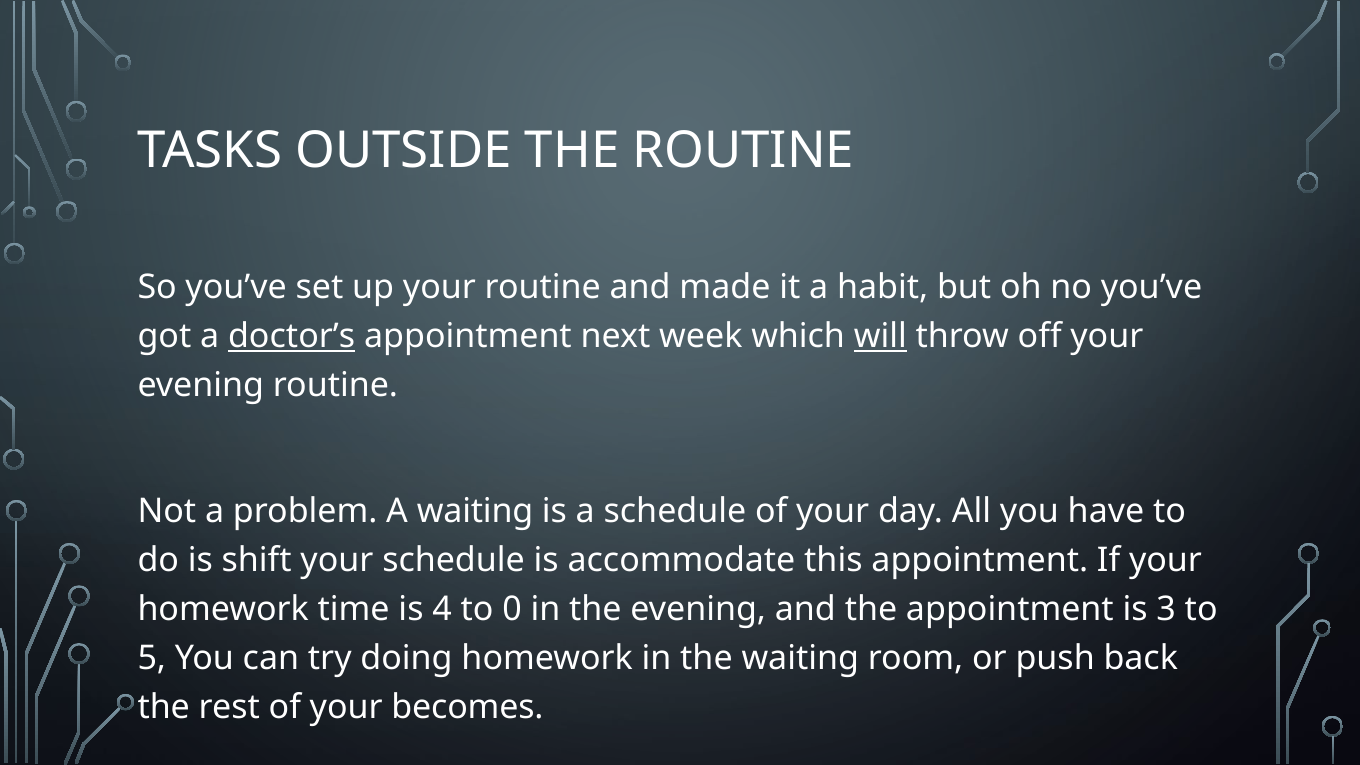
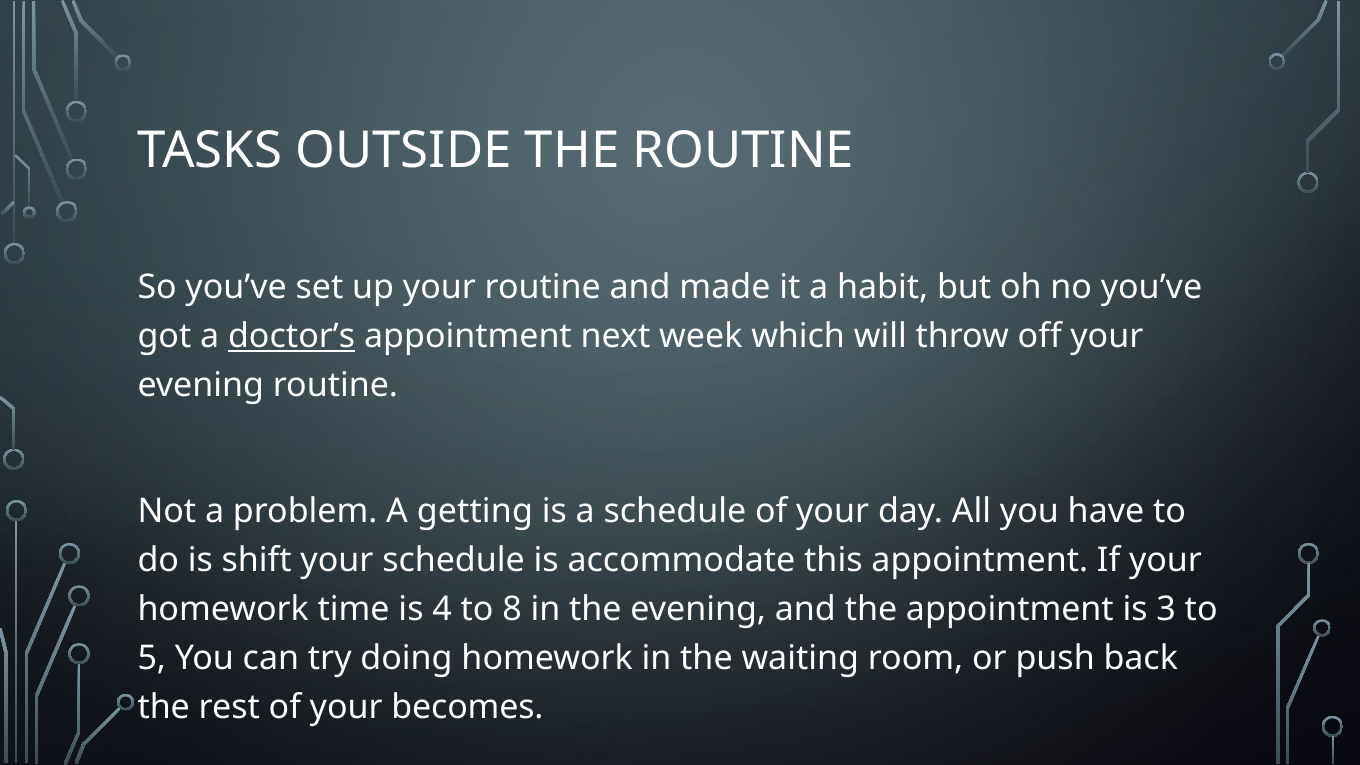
will underline: present -> none
A waiting: waiting -> getting
0: 0 -> 8
